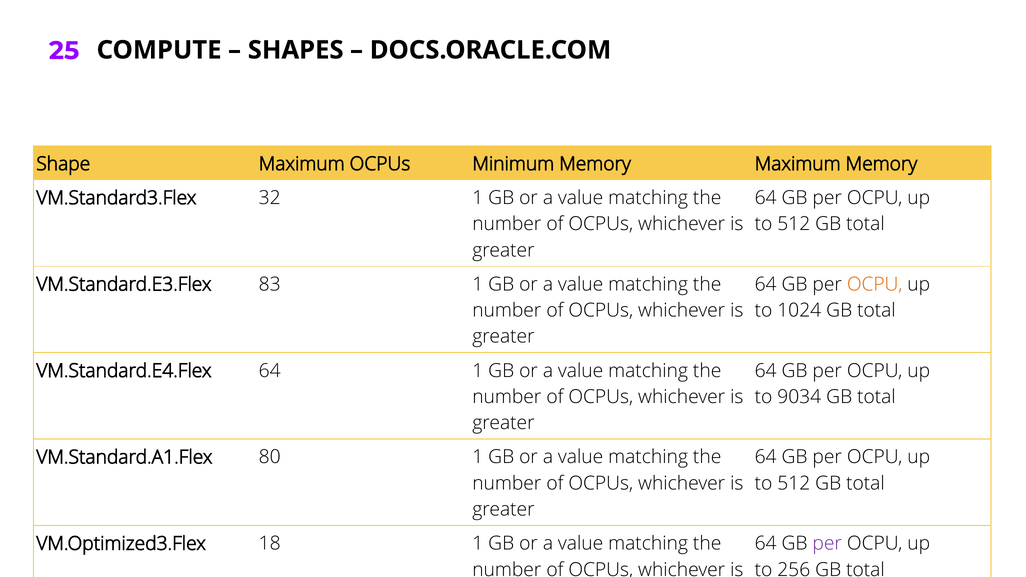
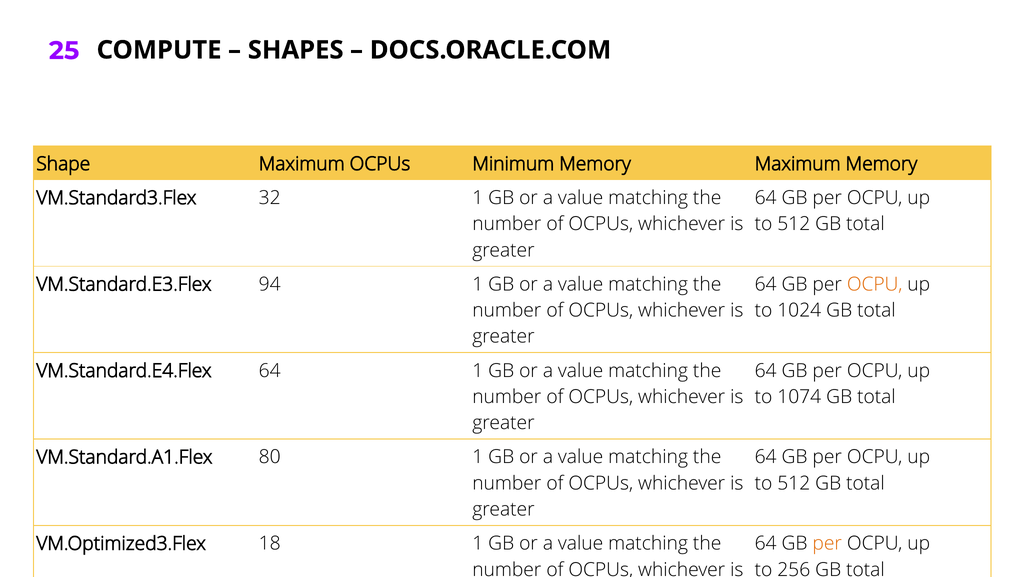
83: 83 -> 94
9034: 9034 -> 1074
per at (827, 544) colour: purple -> orange
